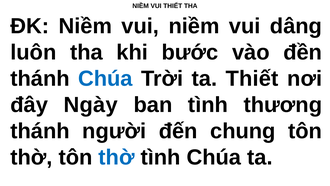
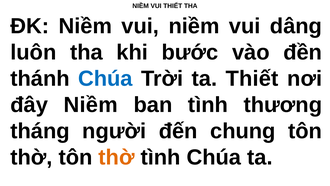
đây Ngày: Ngày -> Niềm
thánh at (40, 131): thánh -> tháng
thờ at (116, 157) colour: blue -> orange
